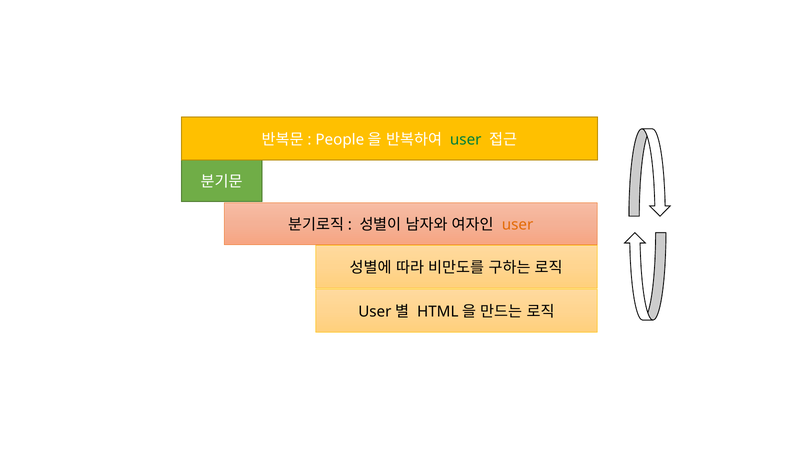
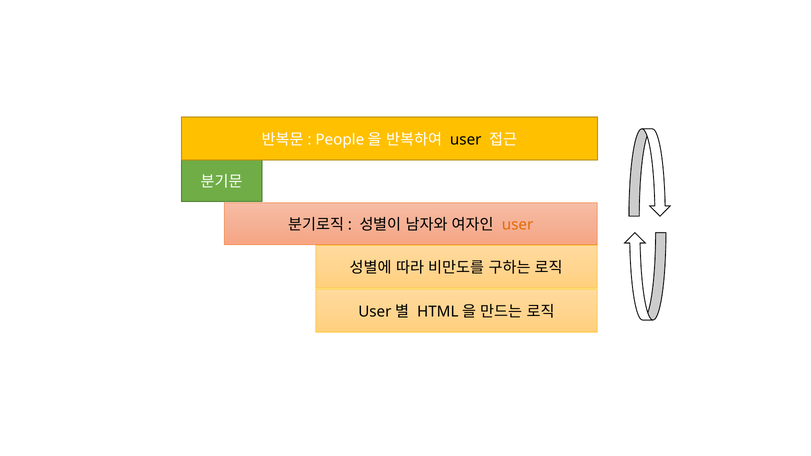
user at (466, 140) colour: green -> black
